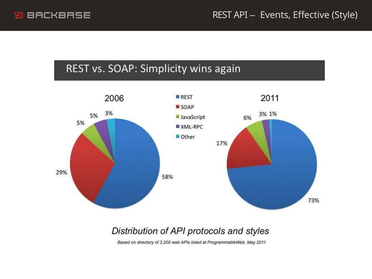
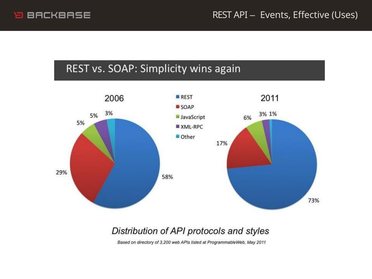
Style: Style -> Uses
